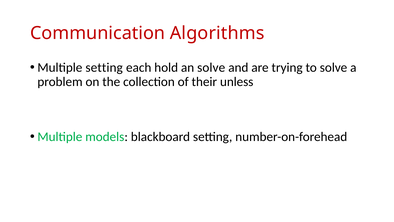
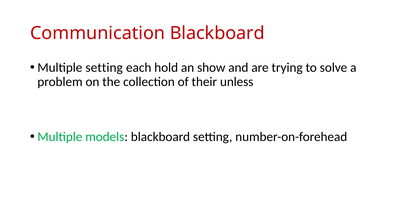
Communication Algorithms: Algorithms -> Blackboard
an solve: solve -> show
